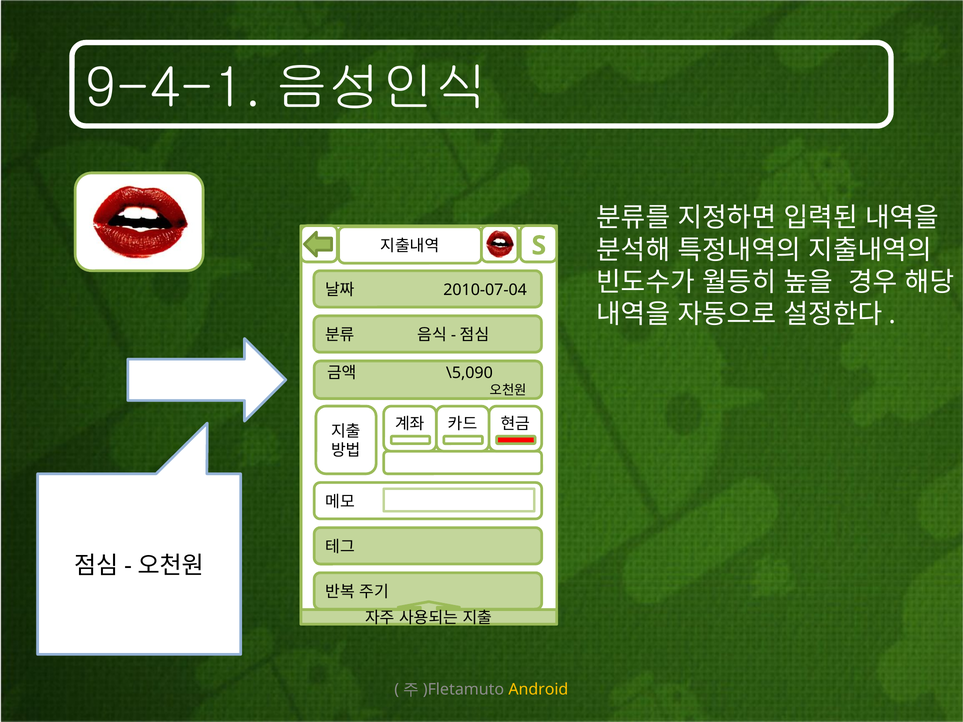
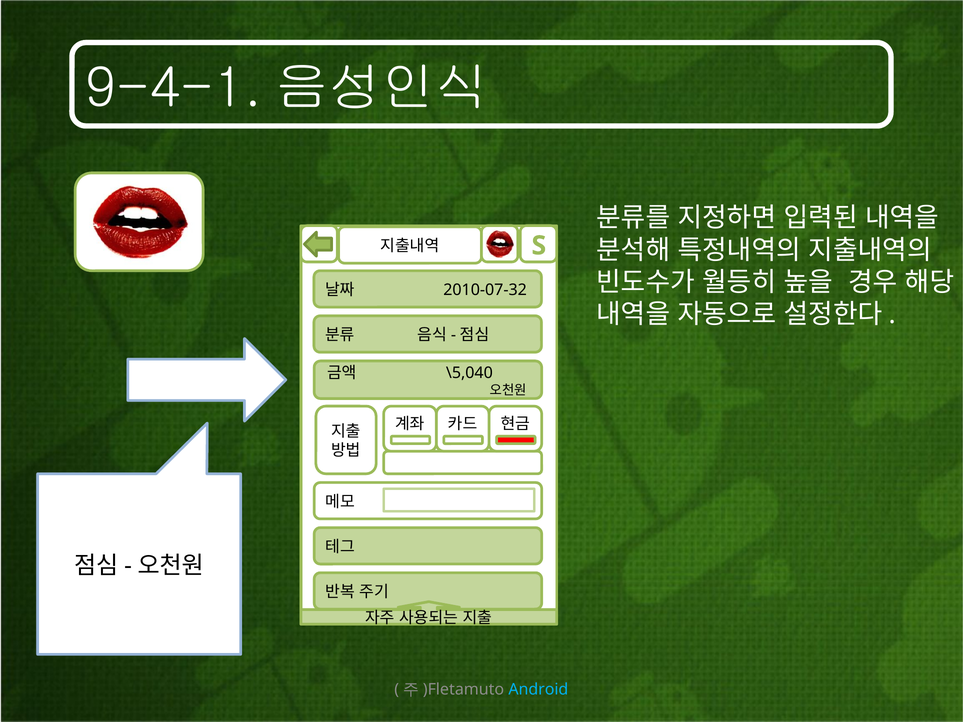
2010-07-04: 2010-07-04 -> 2010-07-32
\5,090: \5,090 -> \5,040
Android colour: yellow -> light blue
